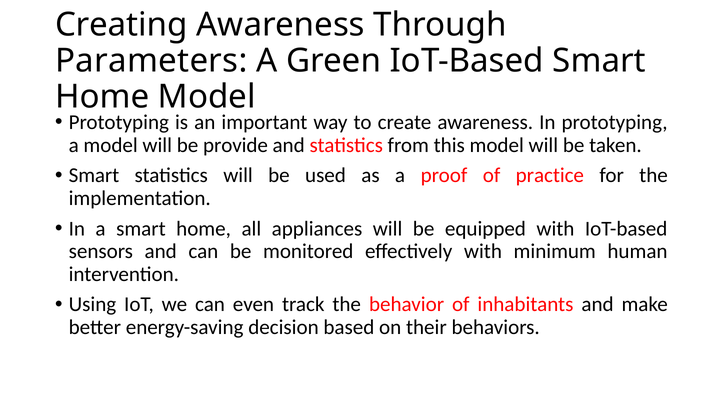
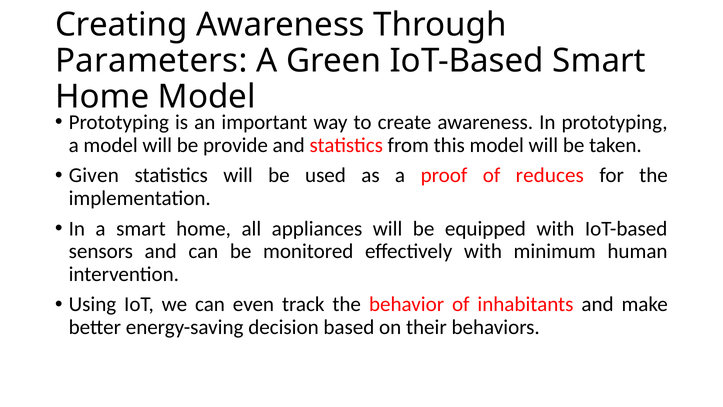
Smart at (94, 175): Smart -> Given
practice: practice -> reduces
